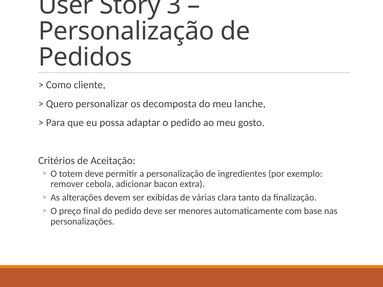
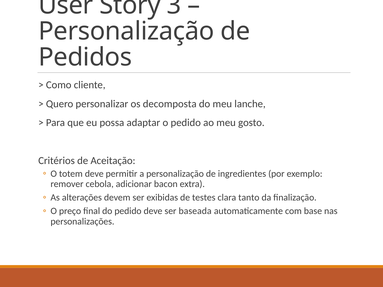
várias: várias -> testes
menores: menores -> baseada
